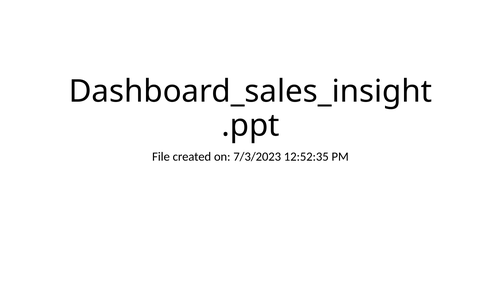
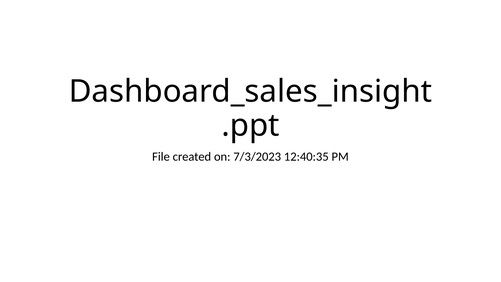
12:52:35: 12:52:35 -> 12:40:35
